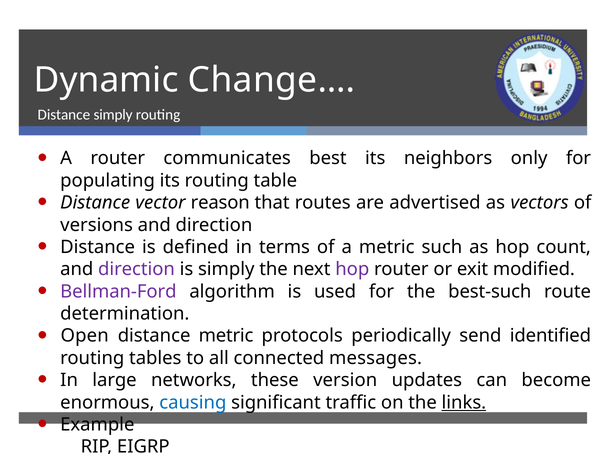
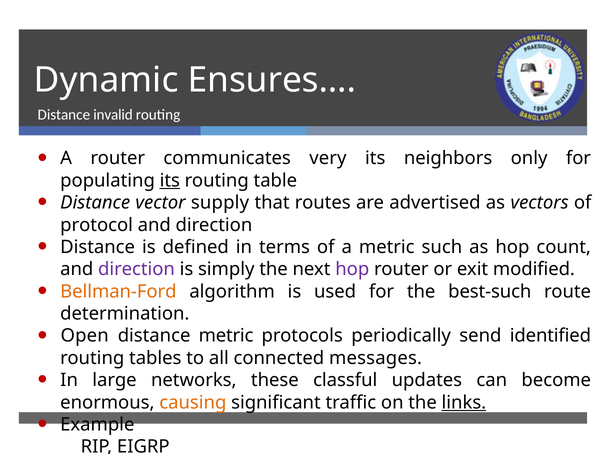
Change…: Change… -> Ensures…
Distance simply: simply -> invalid
best: best -> very
its at (170, 181) underline: none -> present
reason: reason -> supply
versions: versions -> protocol
Bellman-Ford colour: purple -> orange
version: version -> classful
causing colour: blue -> orange
